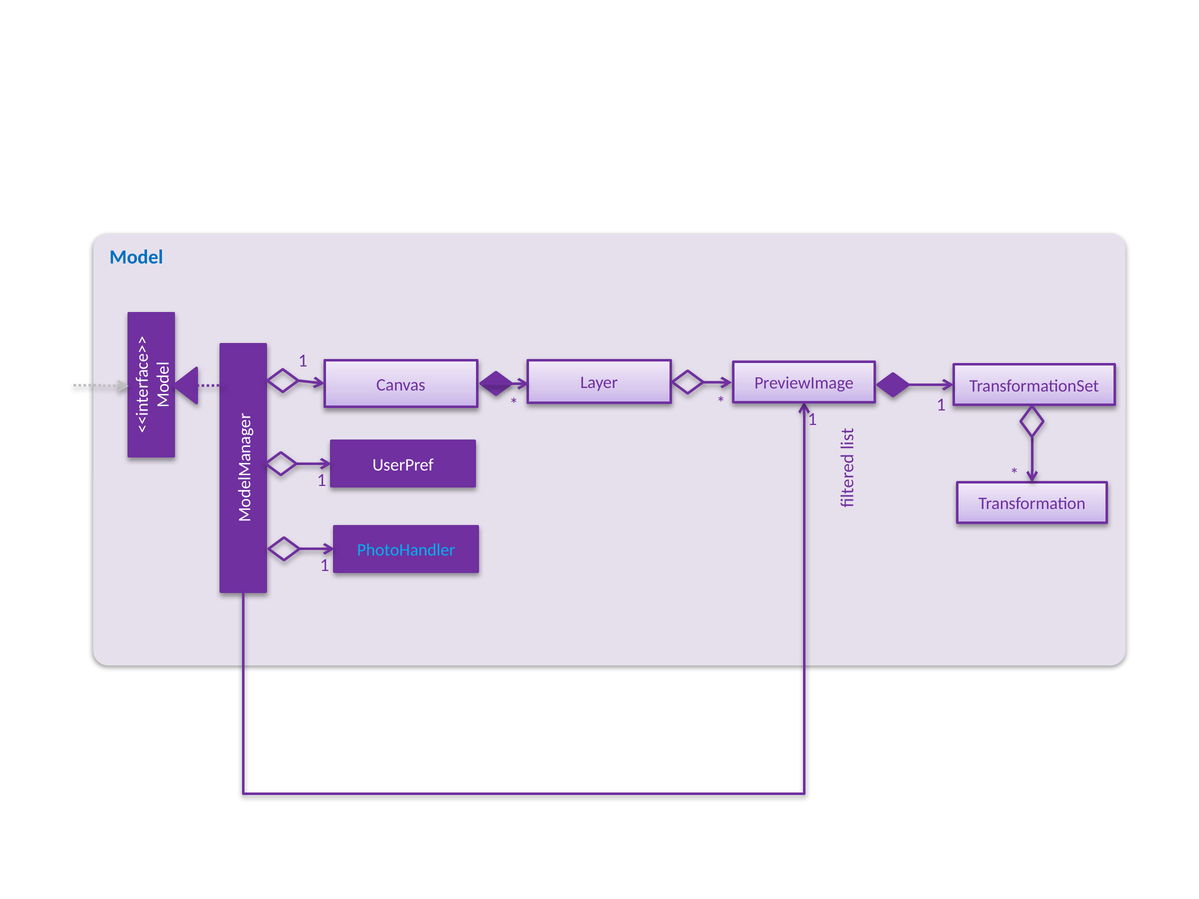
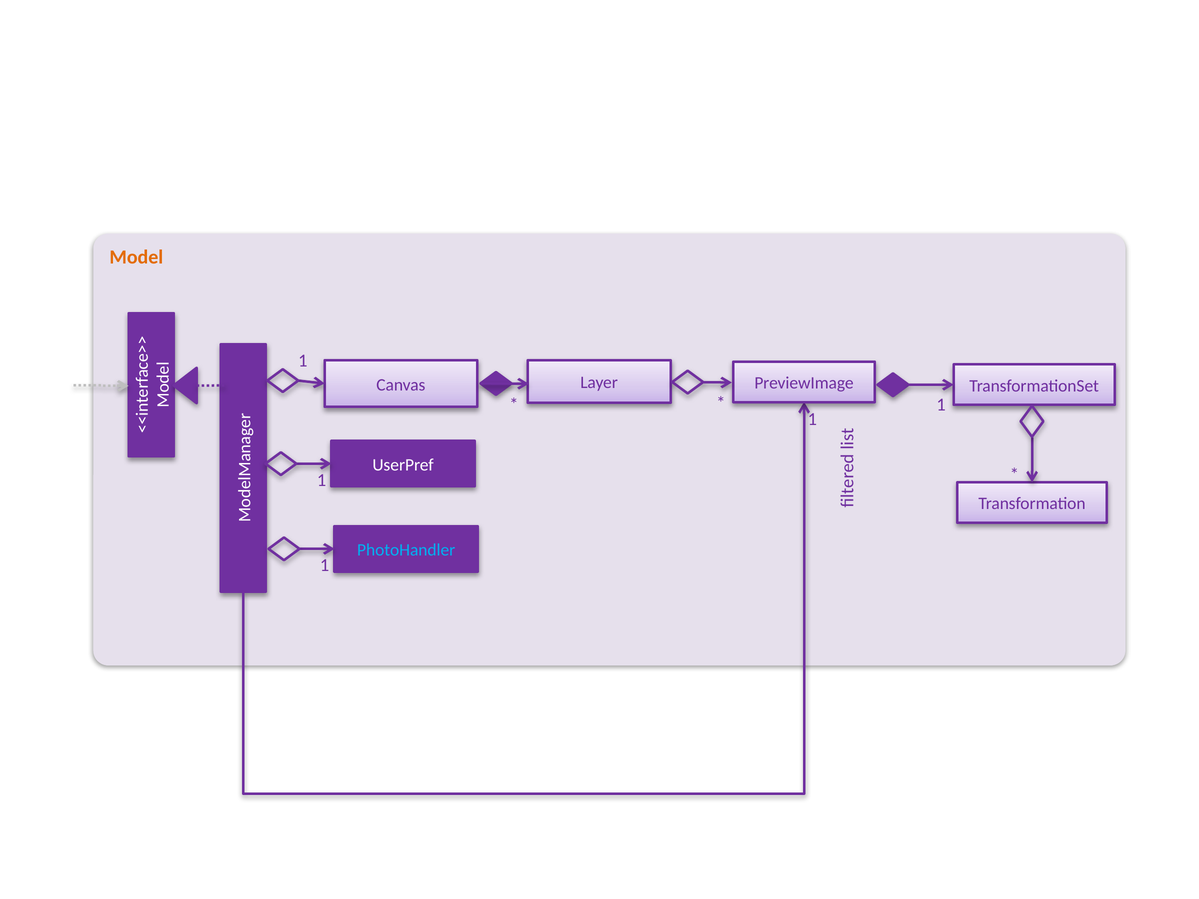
Model colour: blue -> orange
